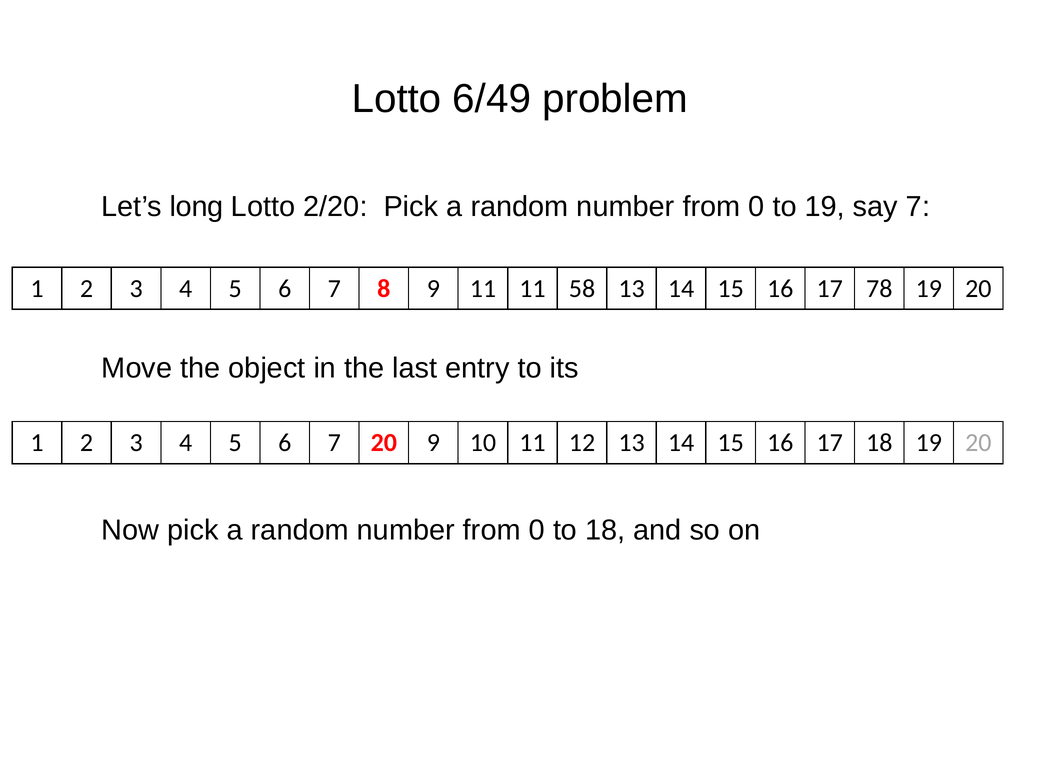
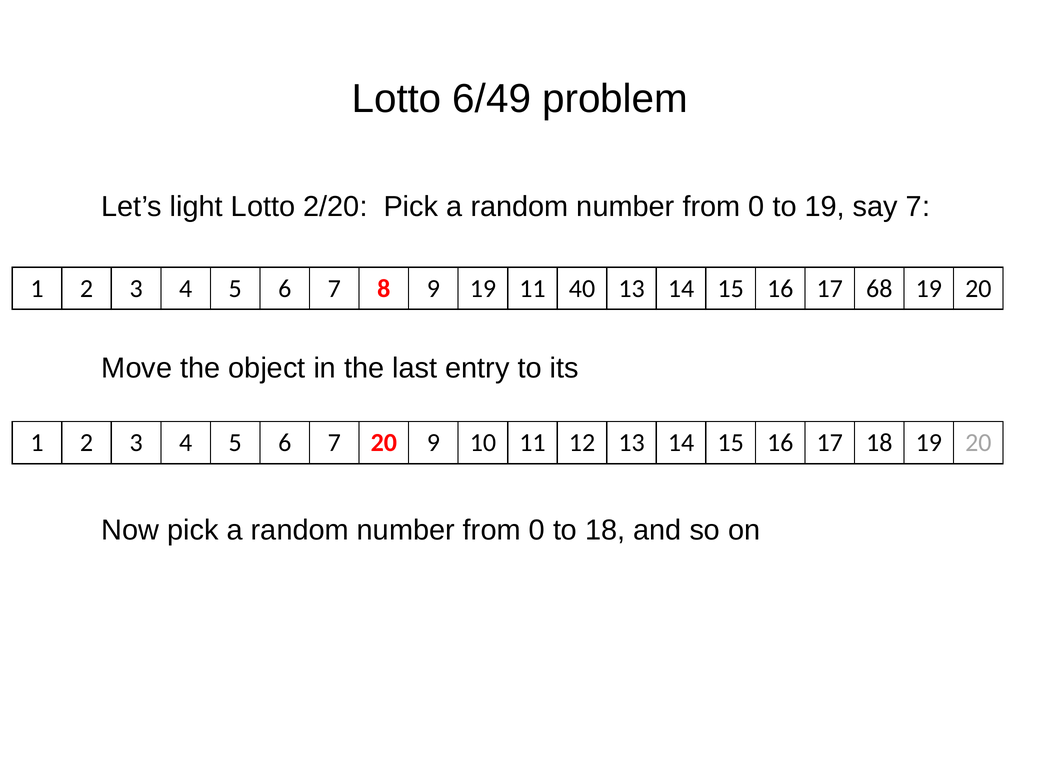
long: long -> light
9 11: 11 -> 19
58: 58 -> 40
78: 78 -> 68
